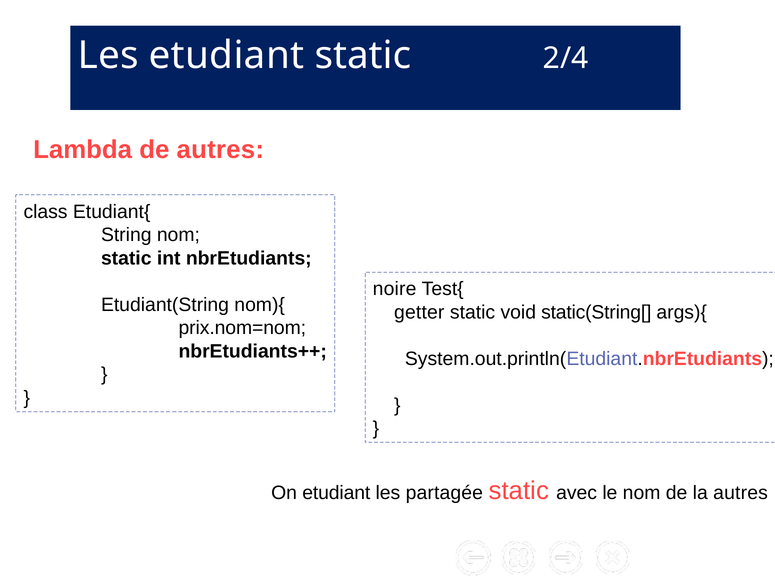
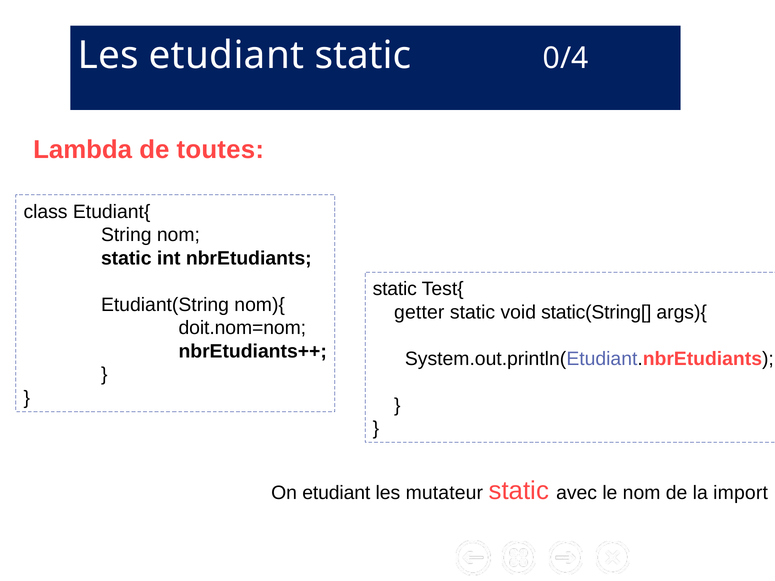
2/4: 2/4 -> 0/4
de autres: autres -> toutes
noire at (395, 289): noire -> static
prix.nom=nom: prix.nom=nom -> doit.nom=nom
partagée: partagée -> mutateur
la autres: autres -> import
